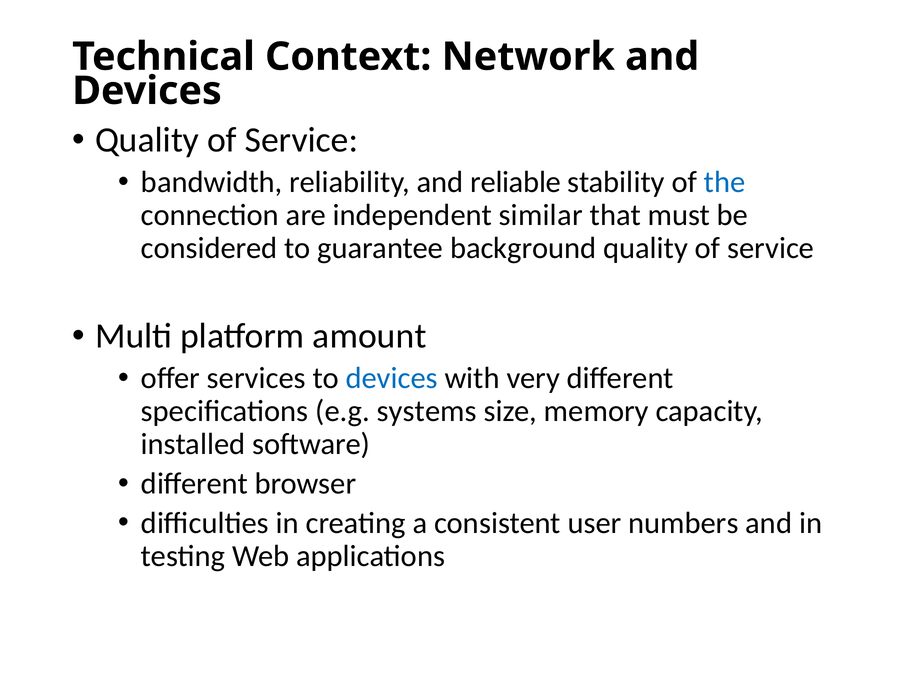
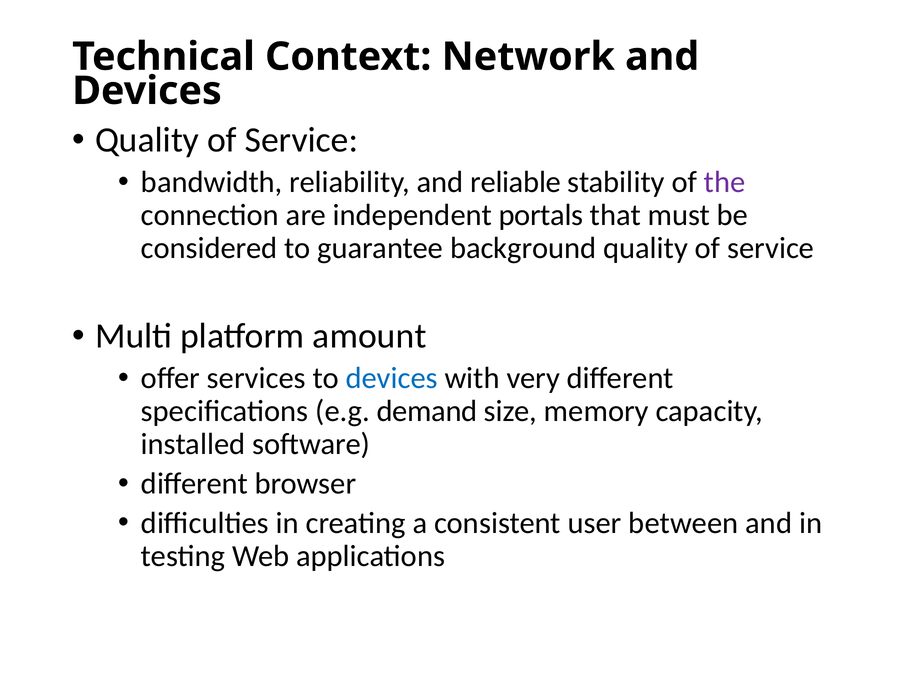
the colour: blue -> purple
similar: similar -> portals
systems: systems -> demand
numbers: numbers -> between
